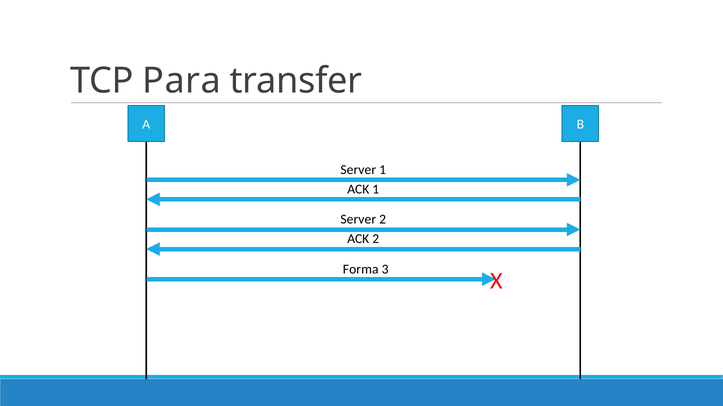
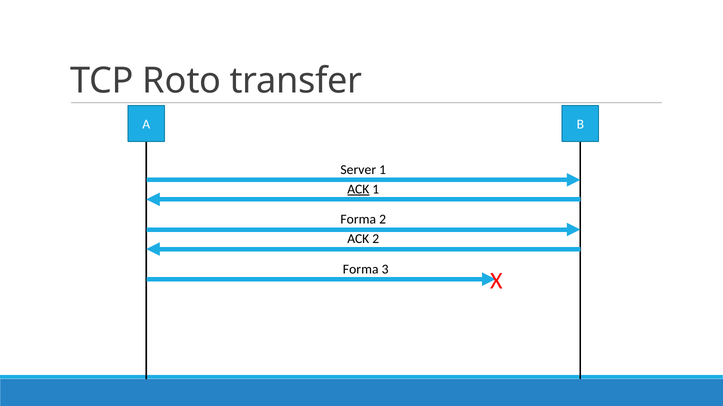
Para: Para -> Roto
ACK at (358, 190) underline: none -> present
Server at (358, 220): Server -> Forma
